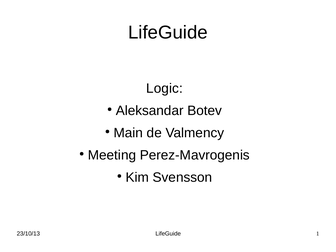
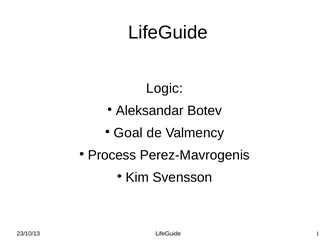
Main: Main -> Goal
Meeting: Meeting -> Process
